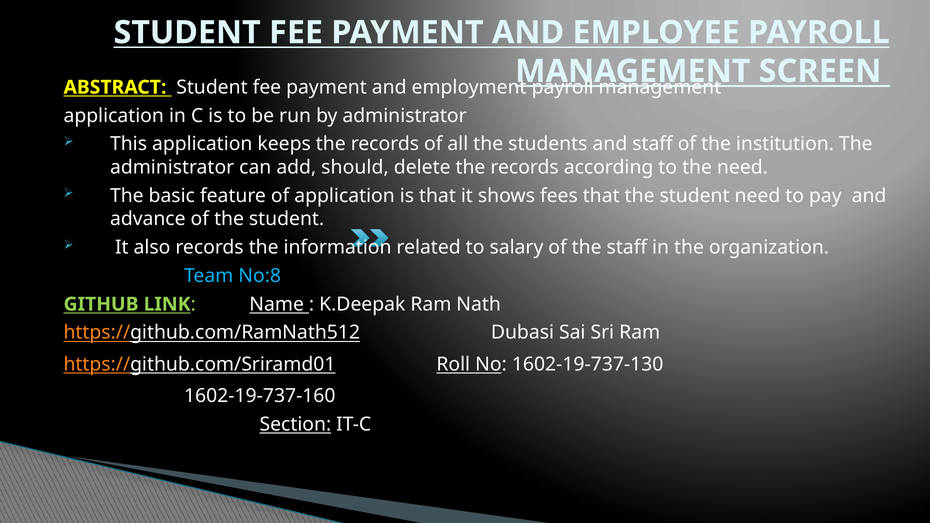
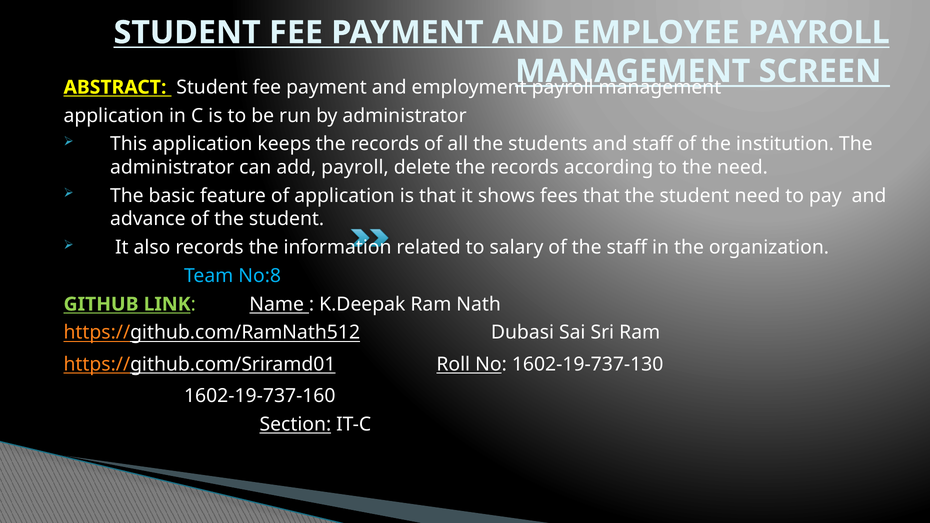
add should: should -> payroll
